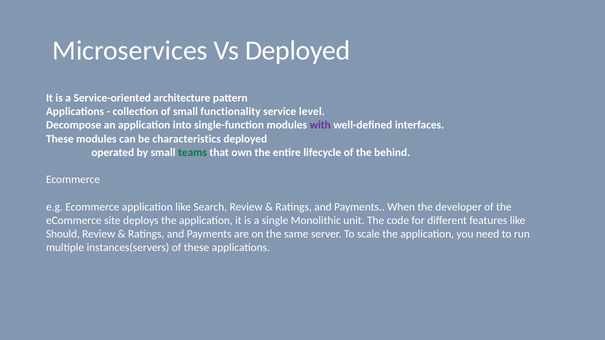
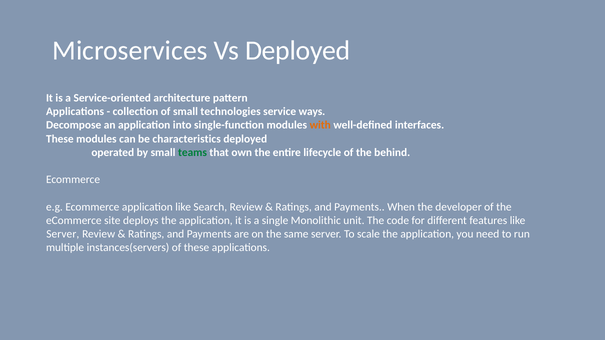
functionality: functionality -> technologies
level: level -> ways
with colour: purple -> orange
Should at (63, 234): Should -> Server
